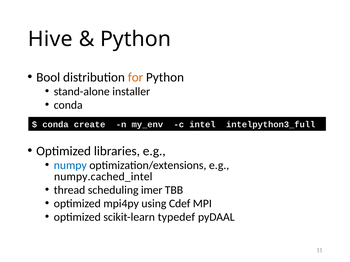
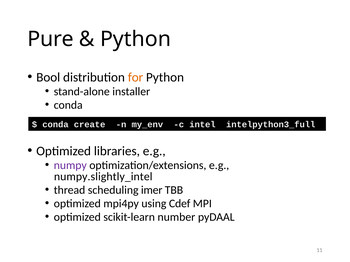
Hive: Hive -> Pure
numpy colour: blue -> purple
numpy.cached_intel: numpy.cached_intel -> numpy.slightly_intel
typedef: typedef -> number
